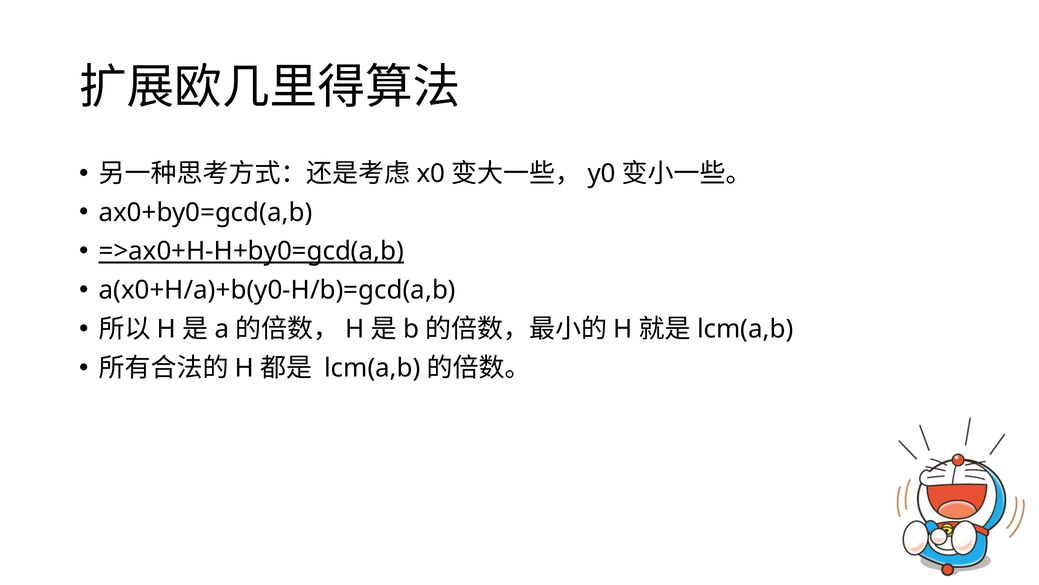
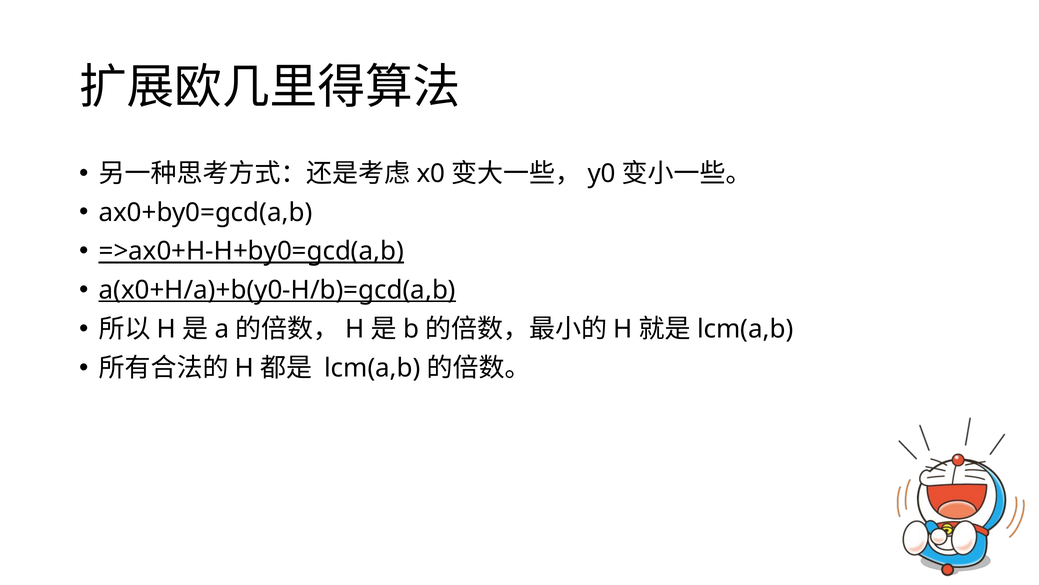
a(x0+H/a)+b(y0-H/b)=gcd(a,b underline: none -> present
